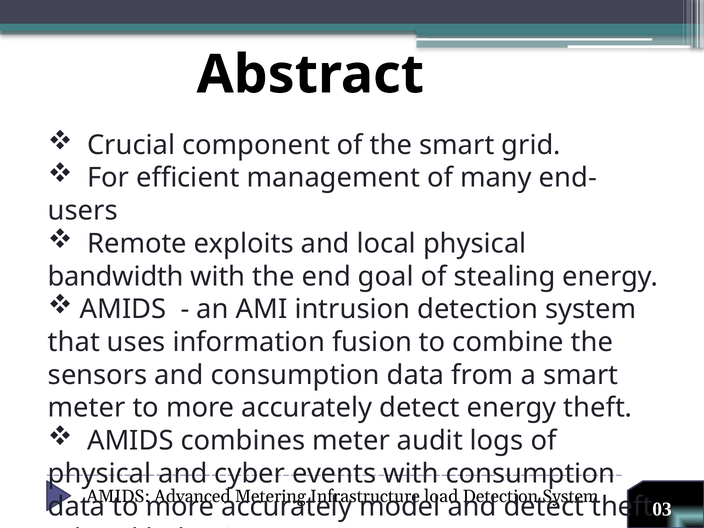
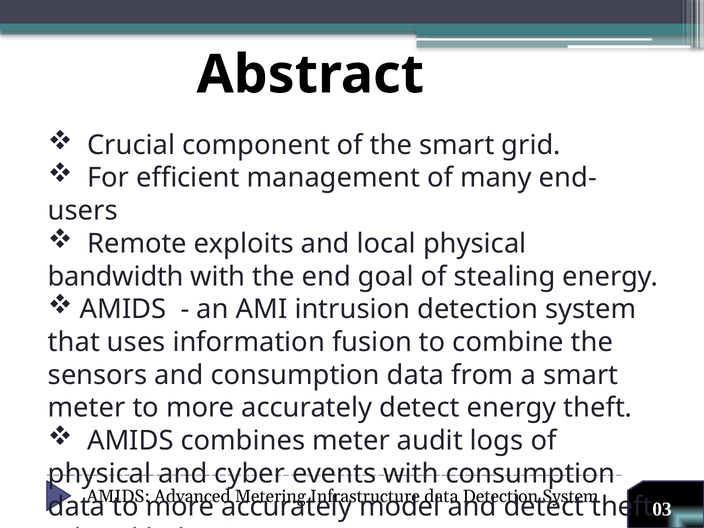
Infrastructure load: load -> data
